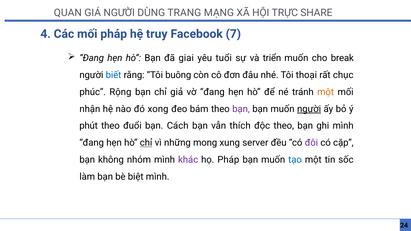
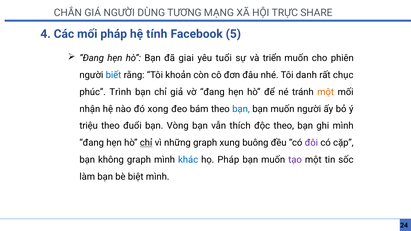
QUAN: QUAN -> CHẮN
TRANG: TRANG -> TƯƠNG
truy: truy -> tính
7: 7 -> 5
break: break -> phiên
buông: buông -> khoản
thoại: thoại -> danh
Rộng: Rộng -> Trình
bạn at (241, 109) colour: purple -> blue
người at (309, 109) underline: present -> none
phút: phút -> triệu
Cách: Cách -> Vòng
những mong: mong -> graph
server: server -> buông
không nhóm: nhóm -> graph
khác colour: purple -> blue
tạo colour: blue -> purple
